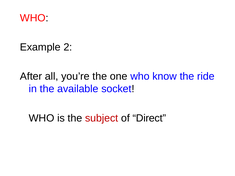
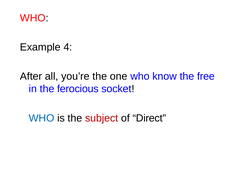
2: 2 -> 4
ride: ride -> free
available: available -> ferocious
WHO at (42, 118) colour: black -> blue
